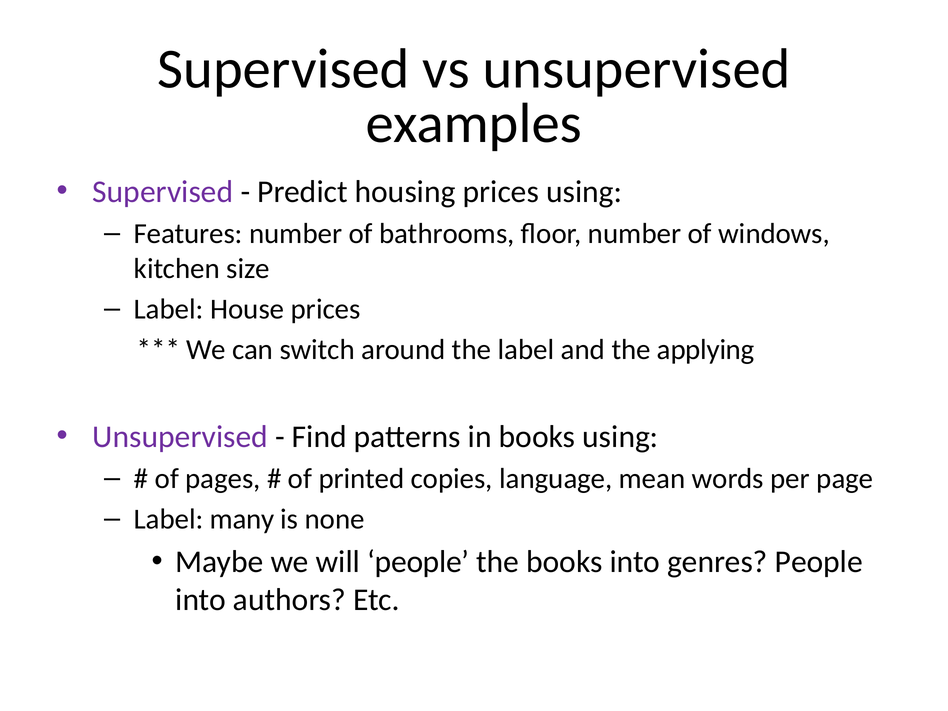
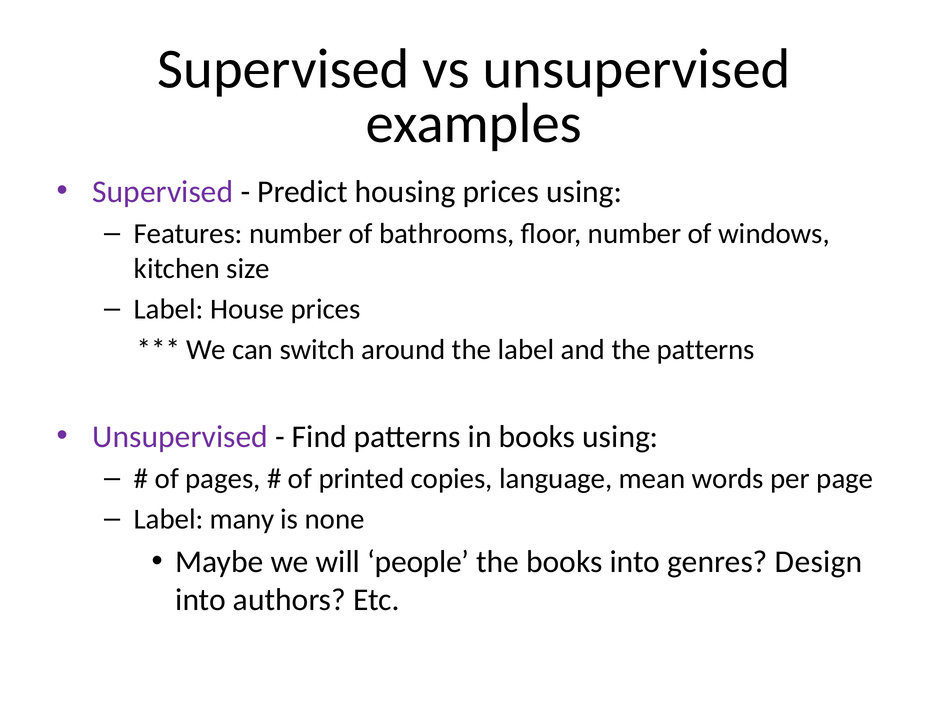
the applying: applying -> patterns
genres People: People -> Design
